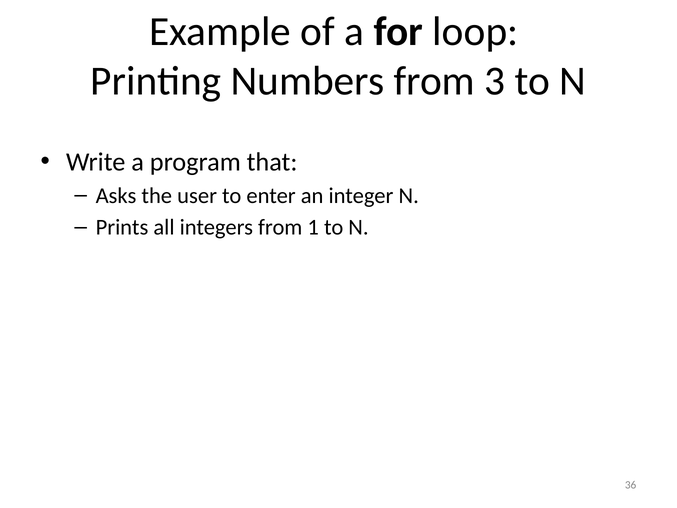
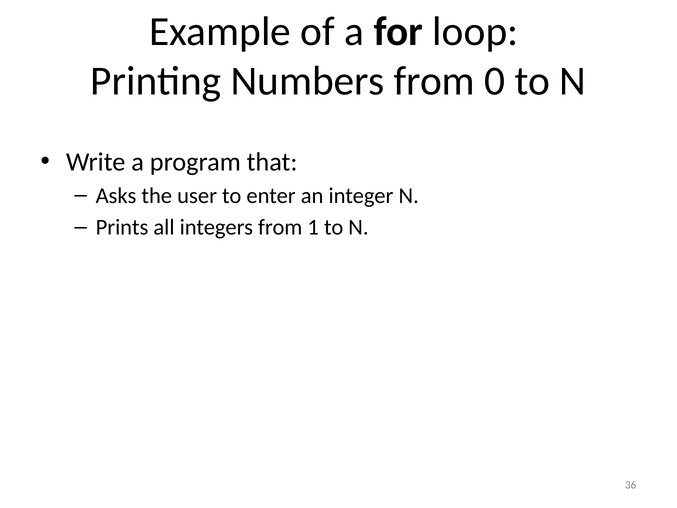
3: 3 -> 0
